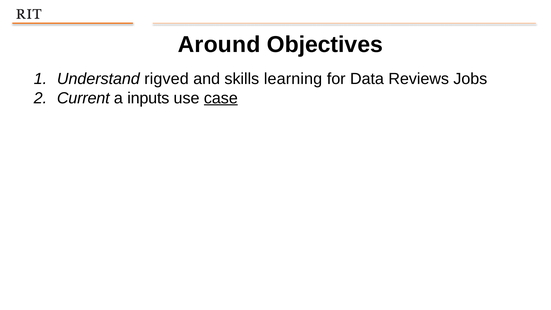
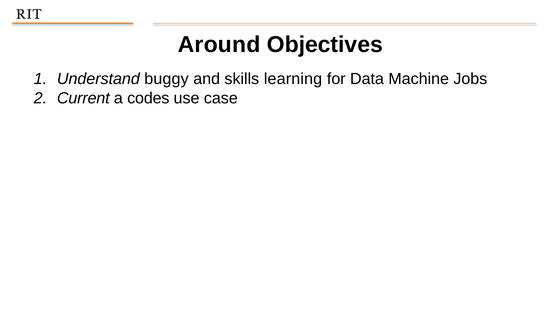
rigved: rigved -> buggy
Reviews: Reviews -> Machine
inputs: inputs -> codes
case underline: present -> none
